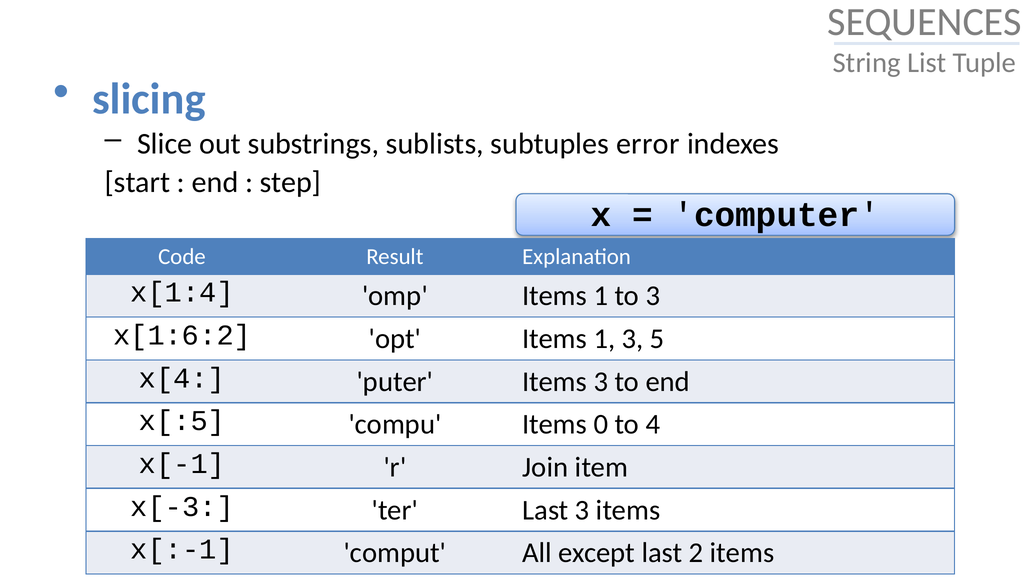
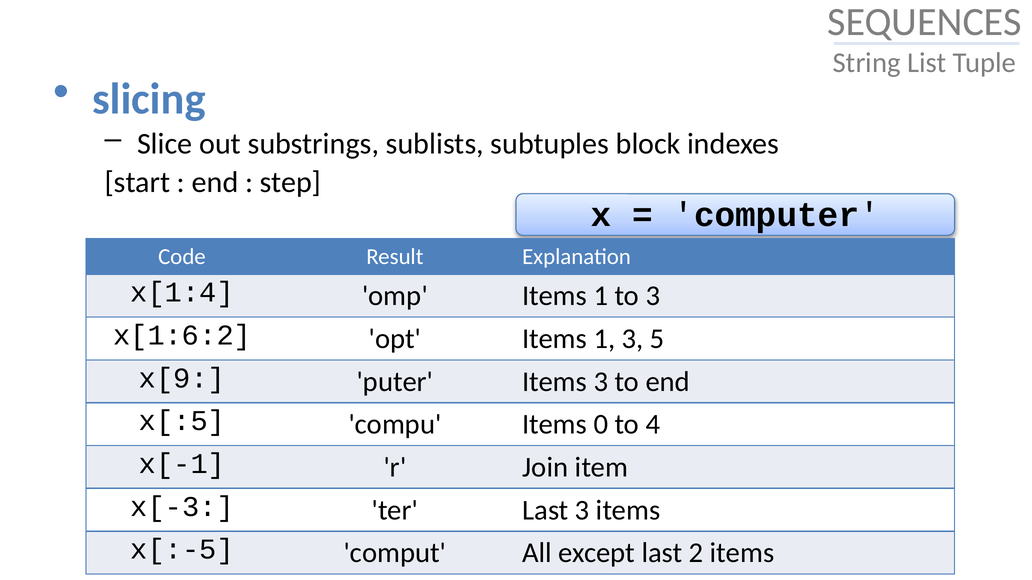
error: error -> block
x[4: x[4 -> x[9
x[:-1: x[:-1 -> x[:-5
